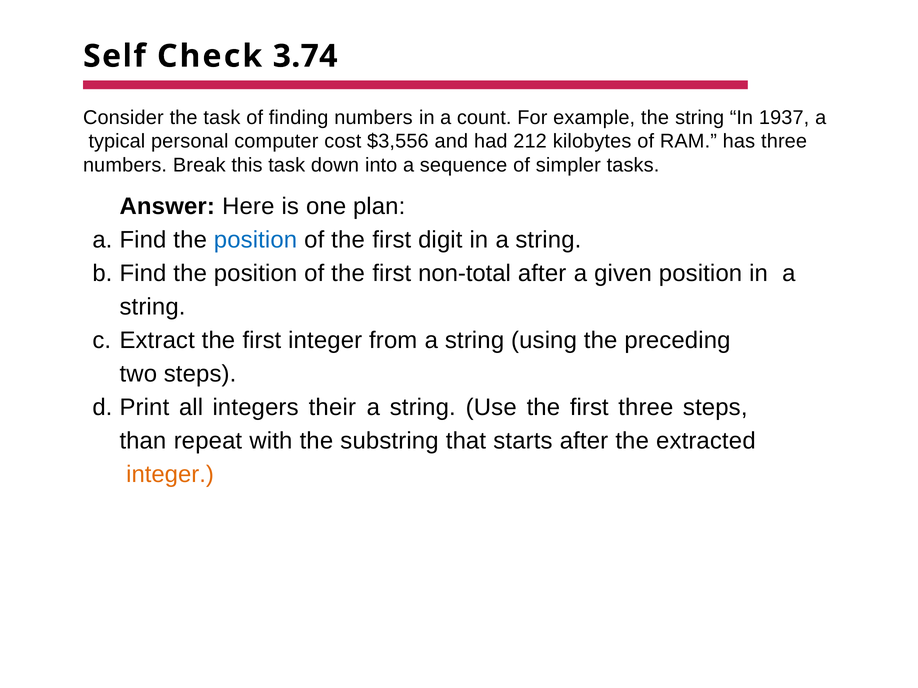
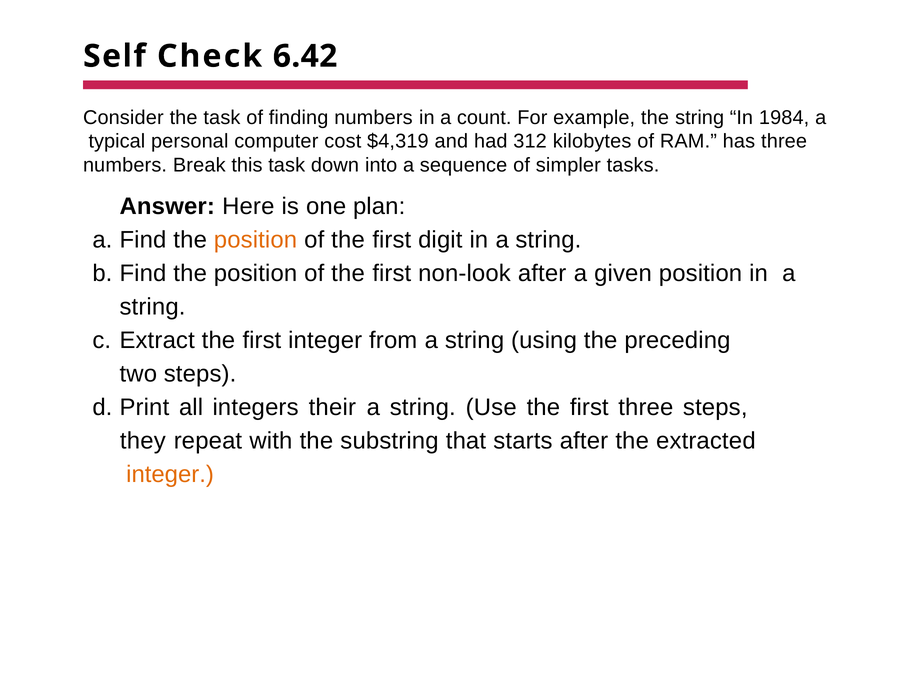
3.74: 3.74 -> 6.42
1937: 1937 -> 1984
$3,556: $3,556 -> $4,319
212: 212 -> 312
position at (255, 240) colour: blue -> orange
non-total: non-total -> non-look
than: than -> they
